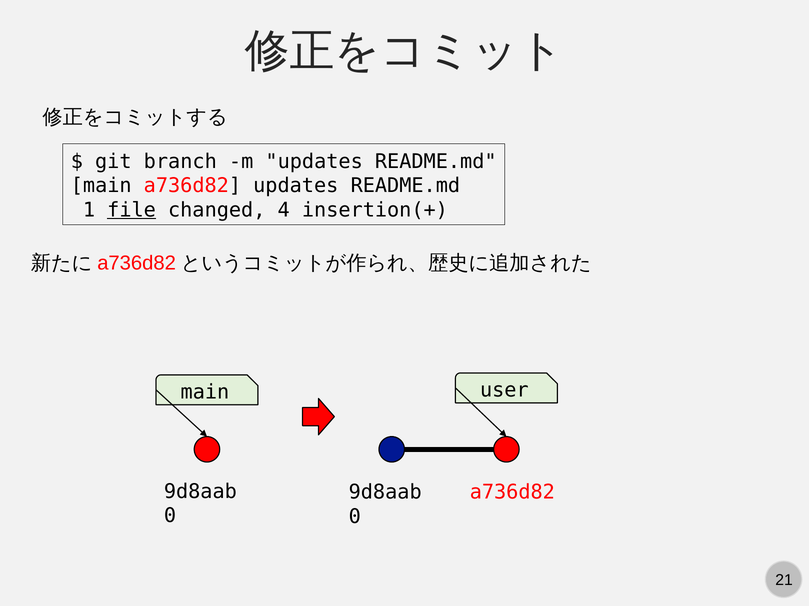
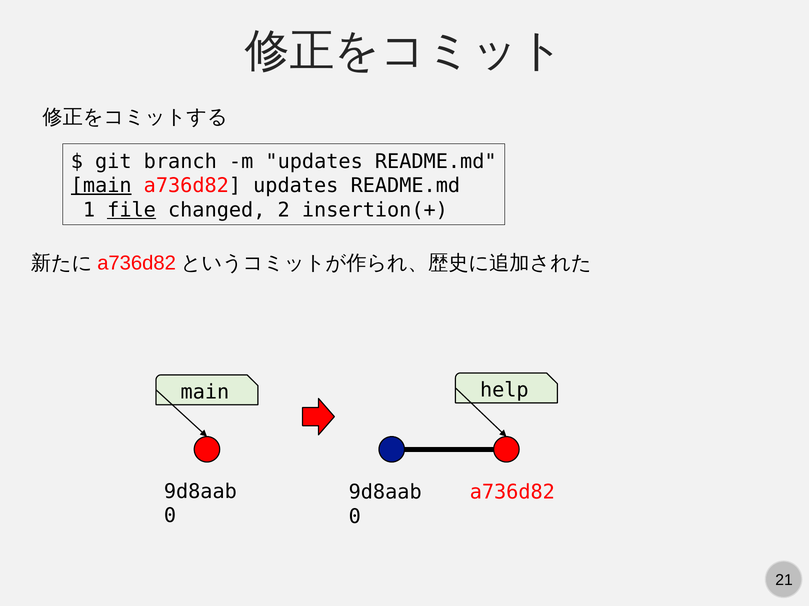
main at (101, 186) underline: none -> present
4: 4 -> 2
user: user -> help
